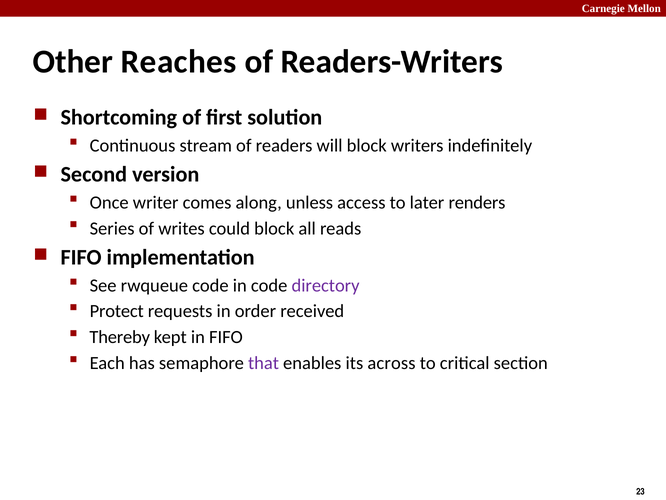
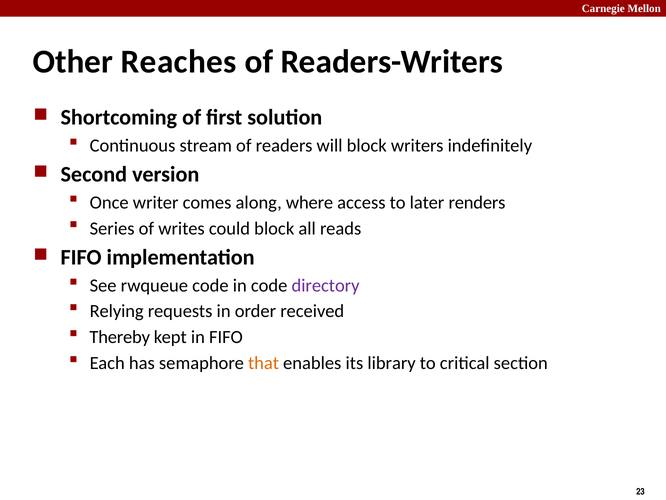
unless: unless -> where
Protect: Protect -> Relying
that colour: purple -> orange
across: across -> library
